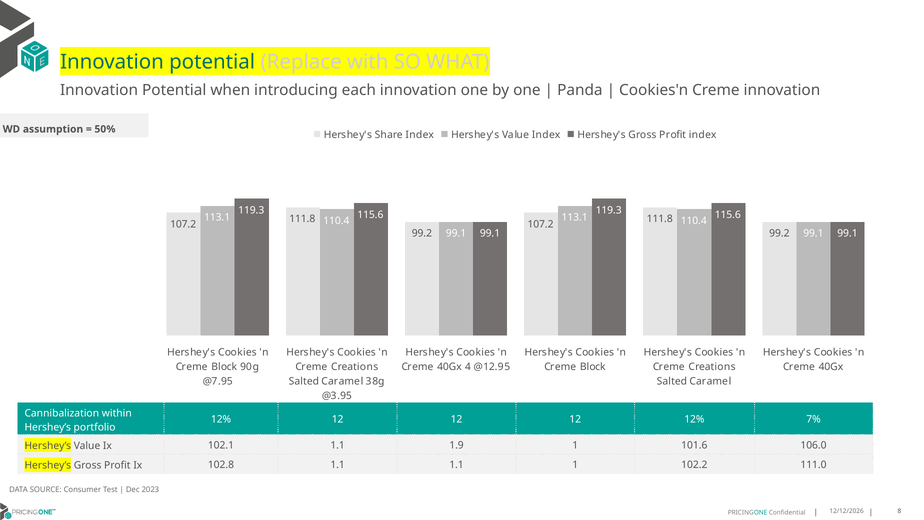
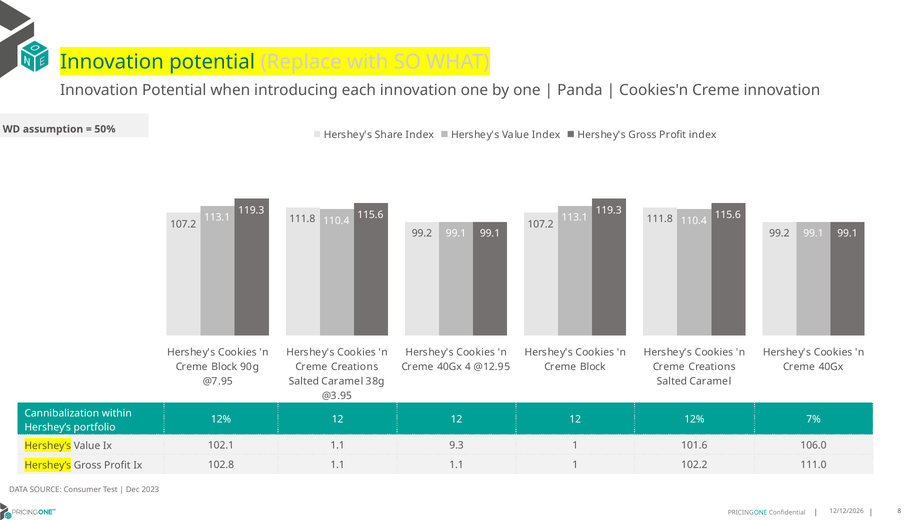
1.9: 1.9 -> 9.3
